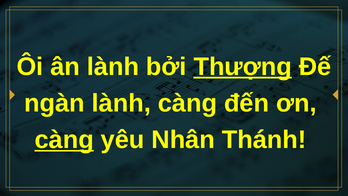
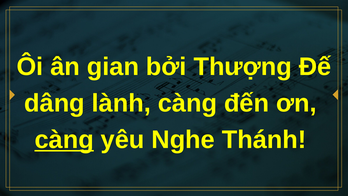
ân lành: lành -> gian
Thượng underline: present -> none
ngàn: ngàn -> dâng
Nhân: Nhân -> Nghe
